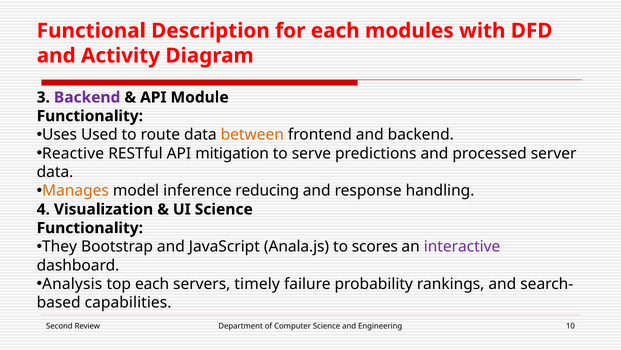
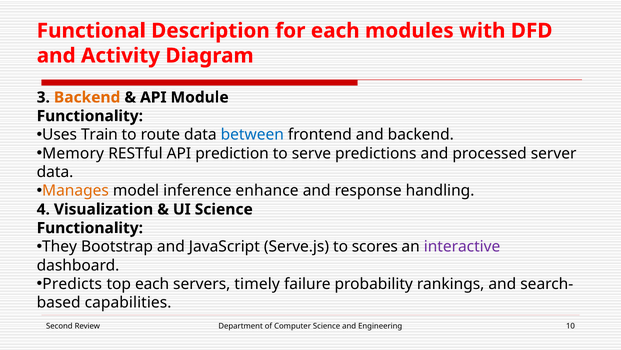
Backend at (87, 97) colour: purple -> orange
Used: Used -> Train
between colour: orange -> blue
Reactive: Reactive -> Memory
mitigation: mitigation -> prediction
reducing: reducing -> enhance
Anala.js: Anala.js -> Serve.js
Analysis: Analysis -> Predicts
